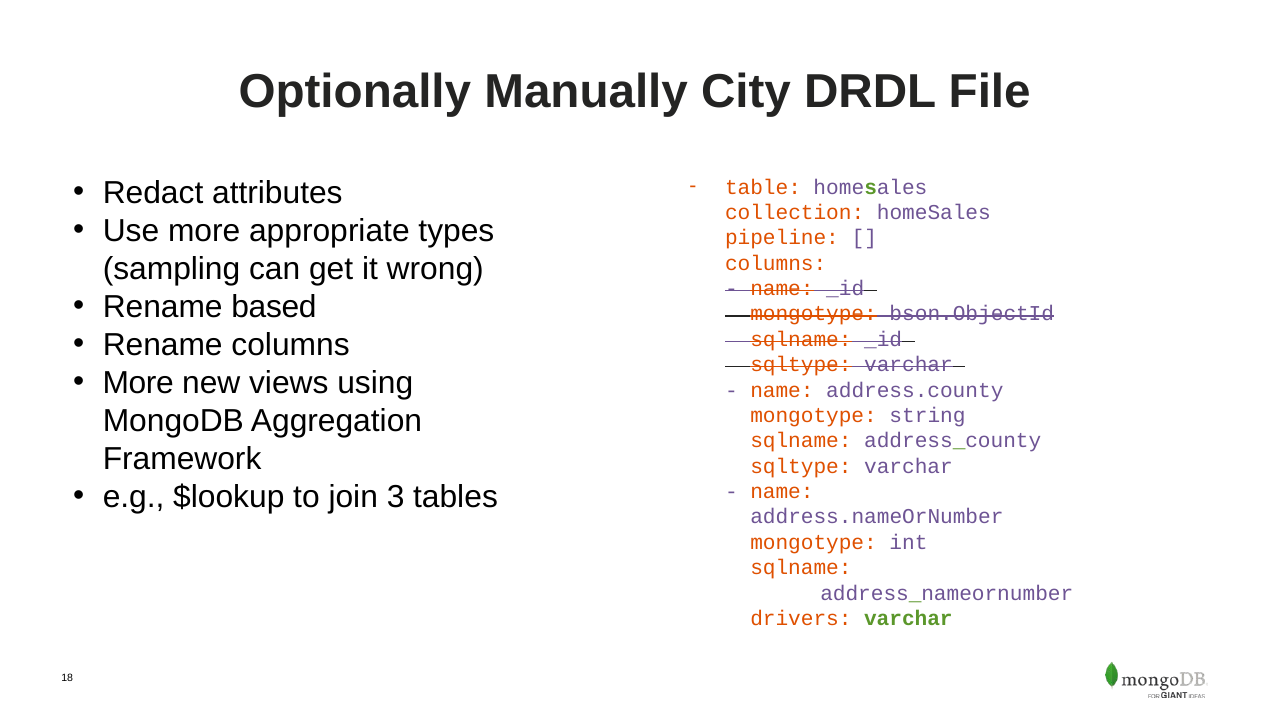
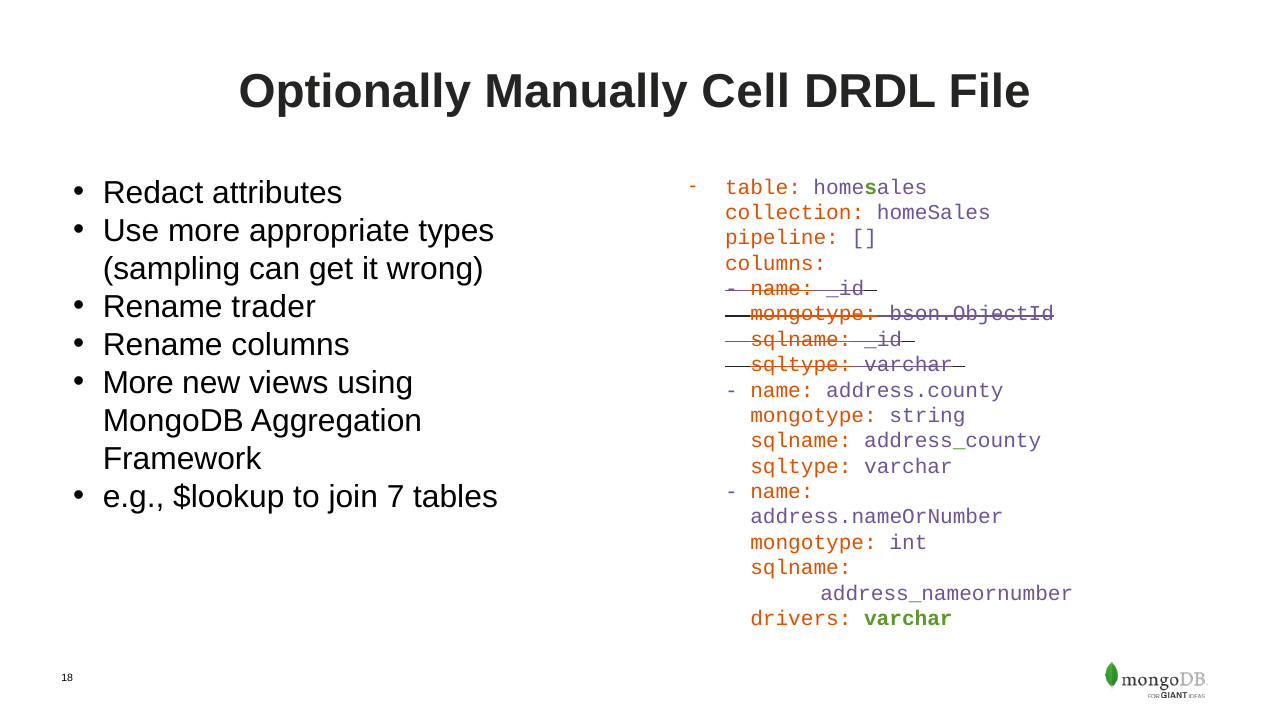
City: City -> Cell
based: based -> trader
3: 3 -> 7
